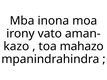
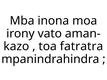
mahazo: mahazo -> fatratra
